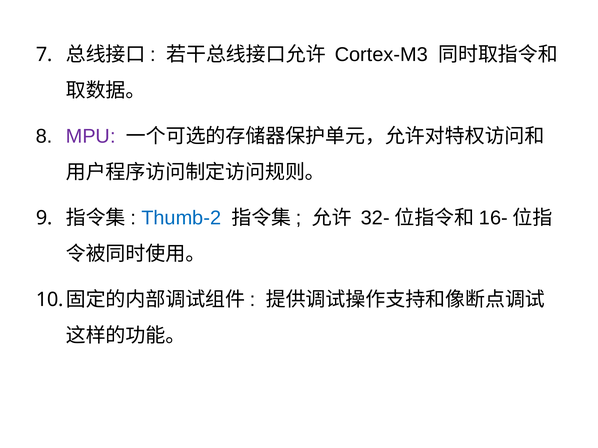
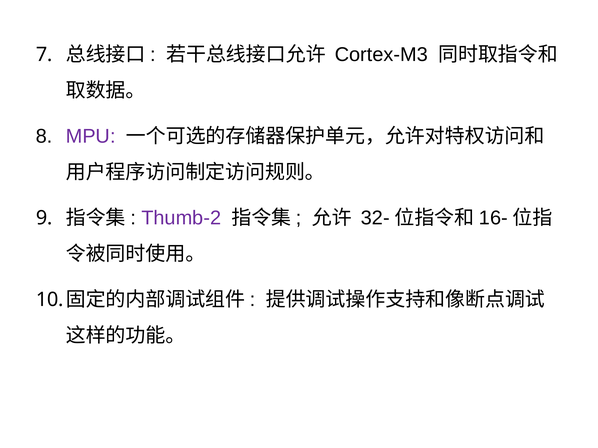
Thumb-2 colour: blue -> purple
